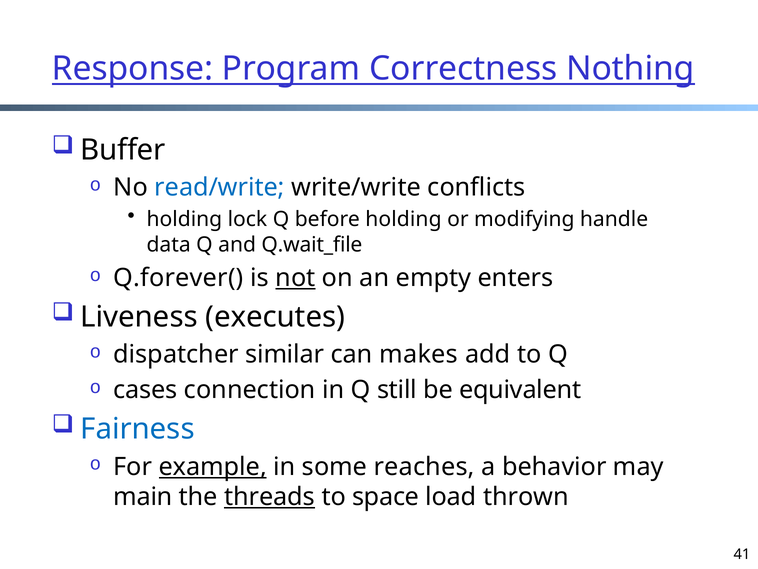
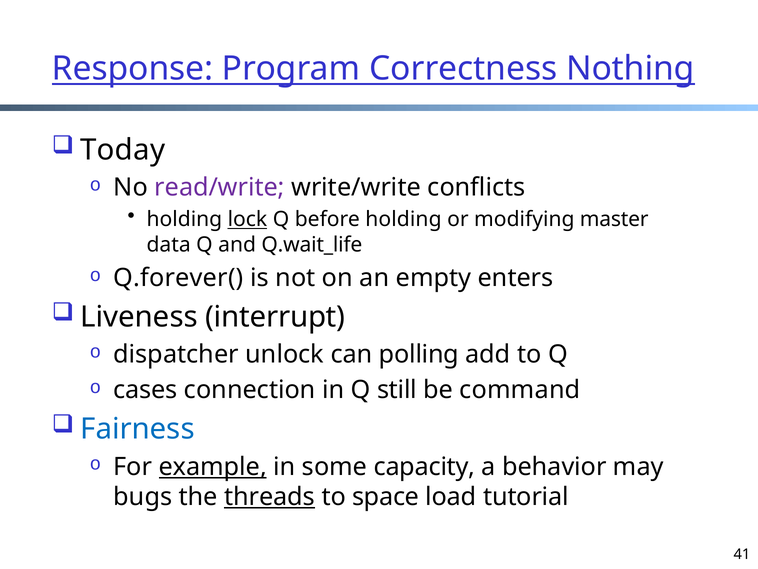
Buffer: Buffer -> Today
read/write colour: blue -> purple
lock underline: none -> present
handle: handle -> master
Q.wait_file: Q.wait_file -> Q.wait_life
not underline: present -> none
executes: executes -> interrupt
similar: similar -> unlock
makes: makes -> polling
equivalent: equivalent -> command
reaches: reaches -> capacity
main: main -> bugs
thrown: thrown -> tutorial
